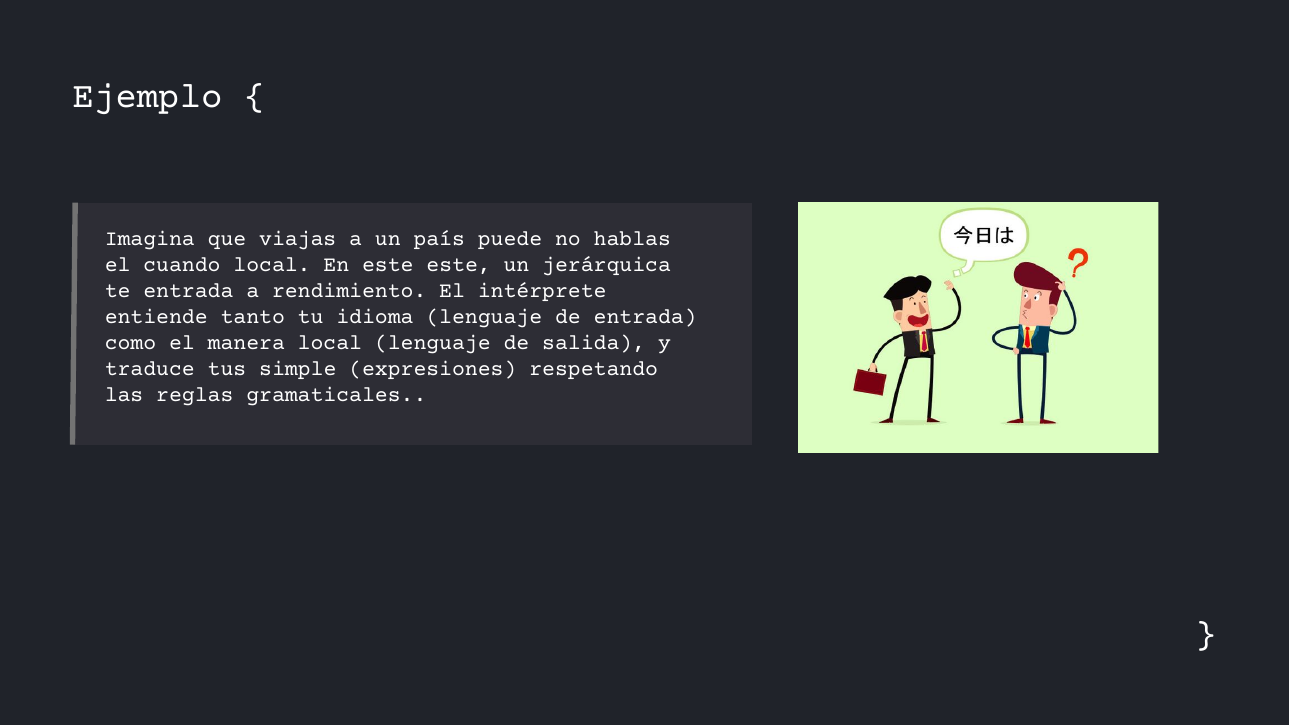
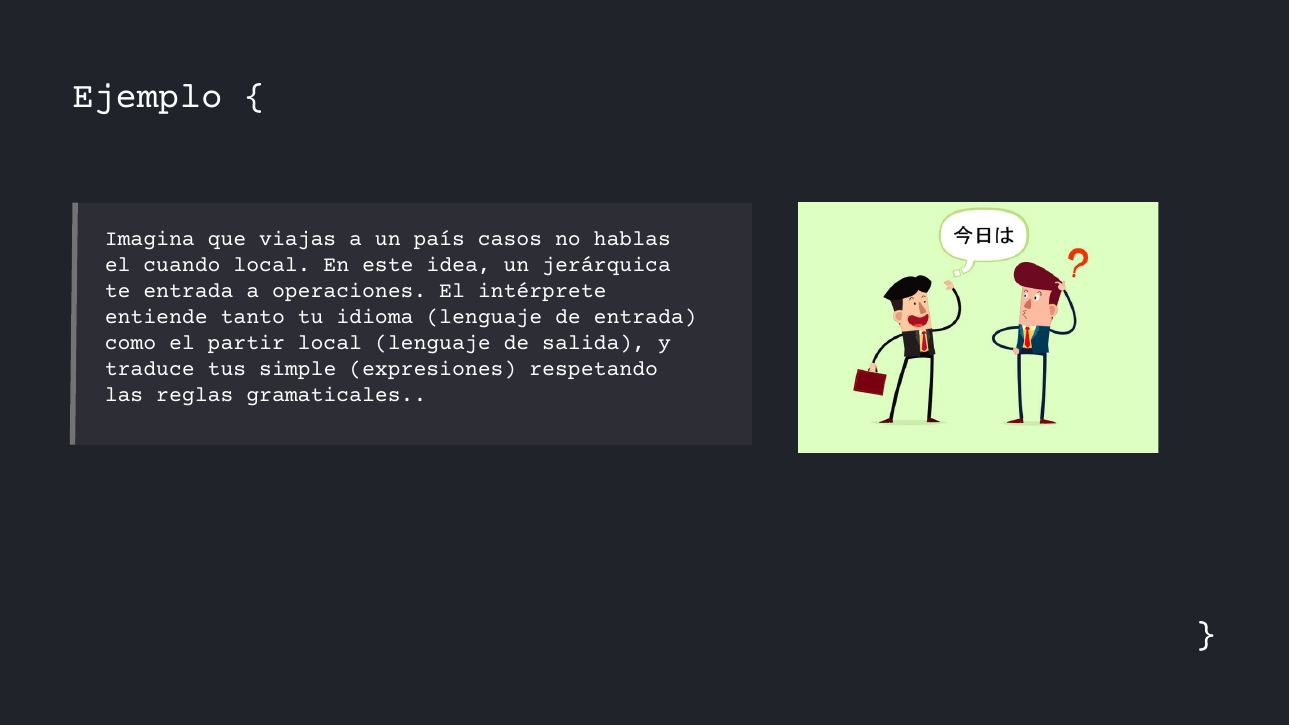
puede: puede -> casos
este este: este -> idea
rendimiento: rendimiento -> operaciones
manera: manera -> partir
